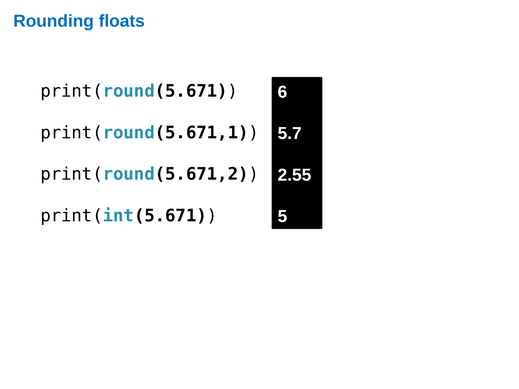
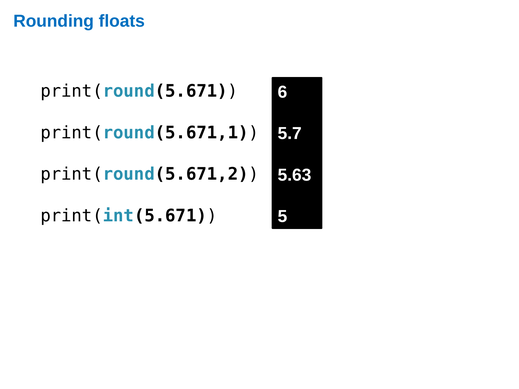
2.55: 2.55 -> 5.63
